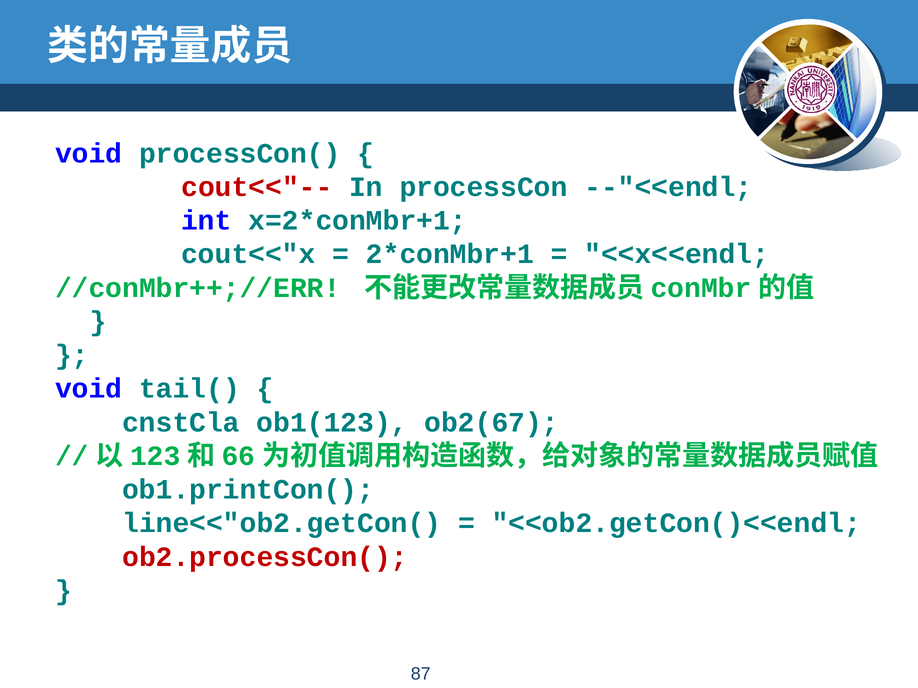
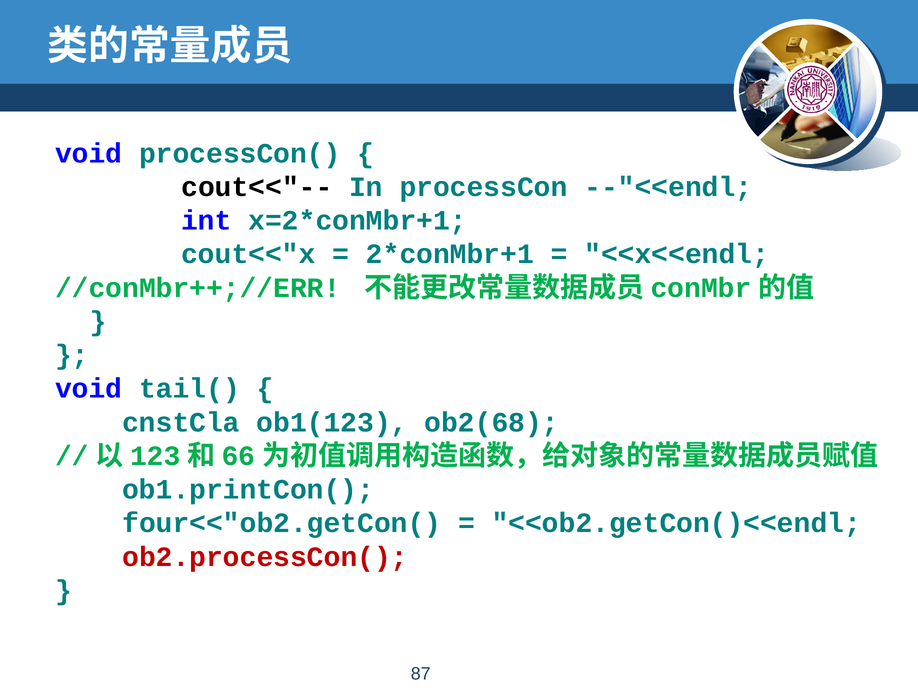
cout<<"-- colour: red -> black
ob2(67: ob2(67 -> ob2(68
line<<"ob2.getCon(: line<<"ob2.getCon( -> four<<"ob2.getCon(
